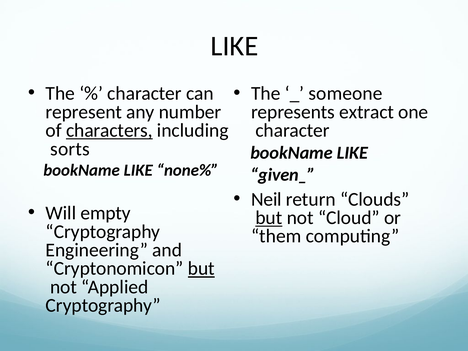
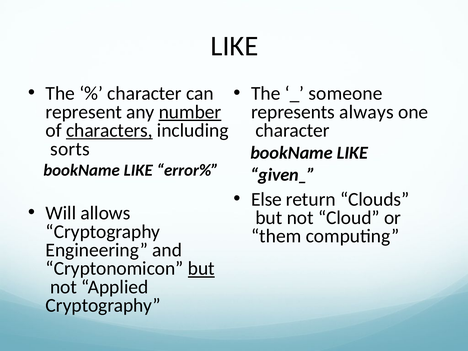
number underline: none -> present
extract: extract -> always
none%: none% -> error%
Neil: Neil -> Else
empty: empty -> allows
but at (269, 218) underline: present -> none
